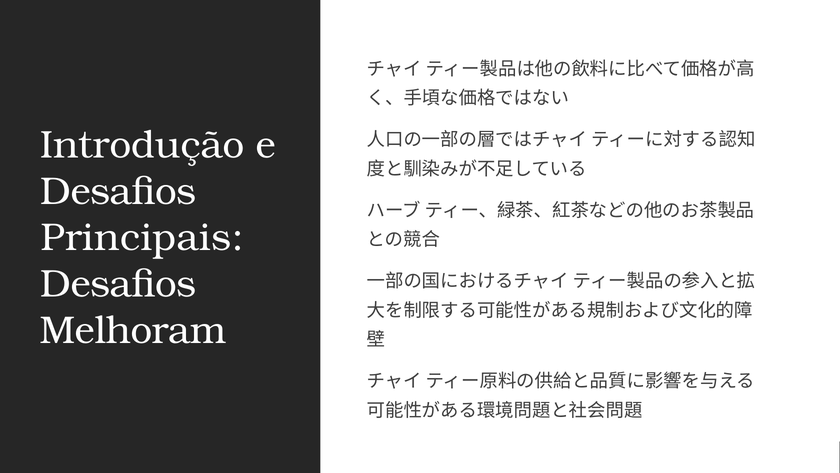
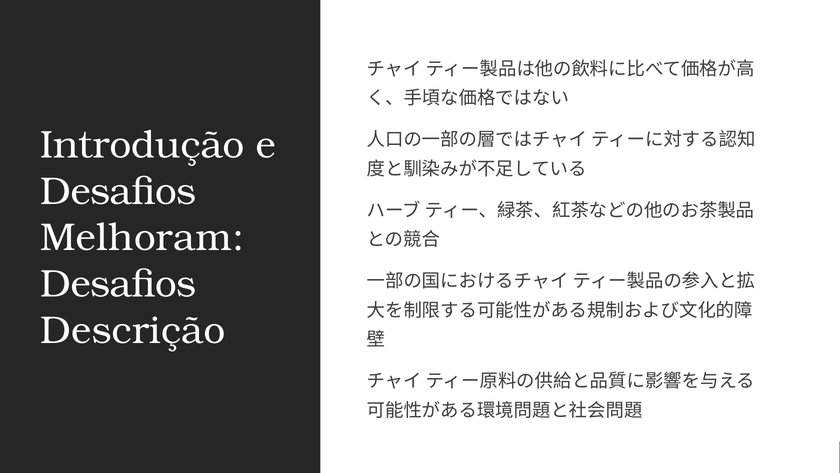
Principais: Principais -> Melhoram
Melhoram: Melhoram -> Descrição
